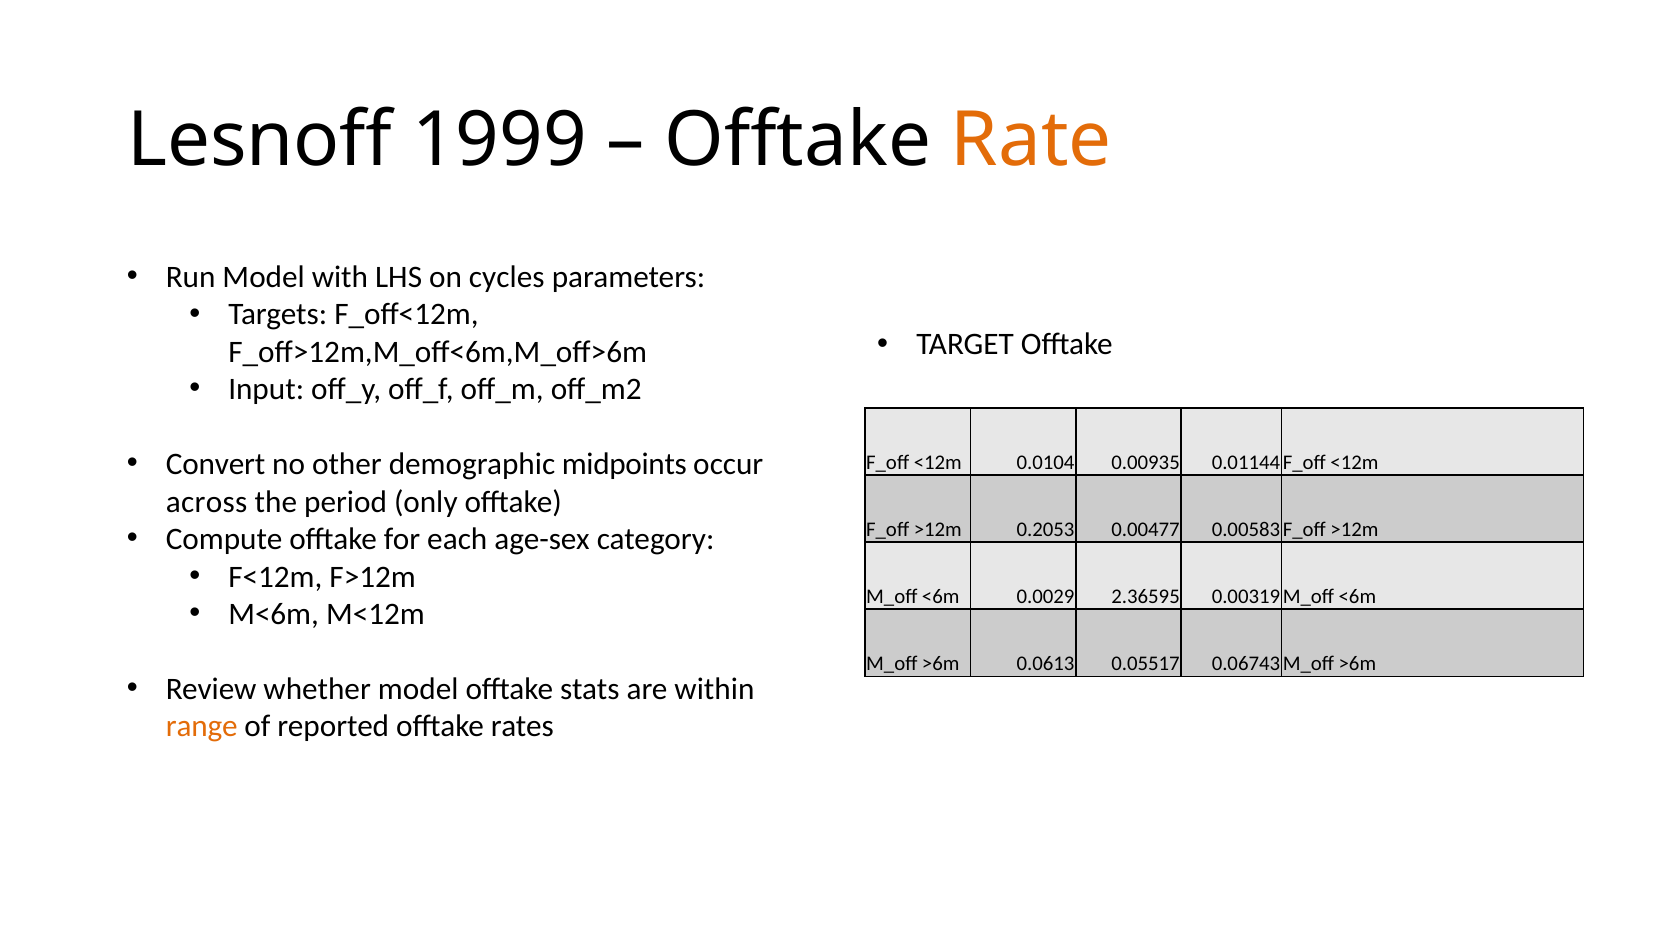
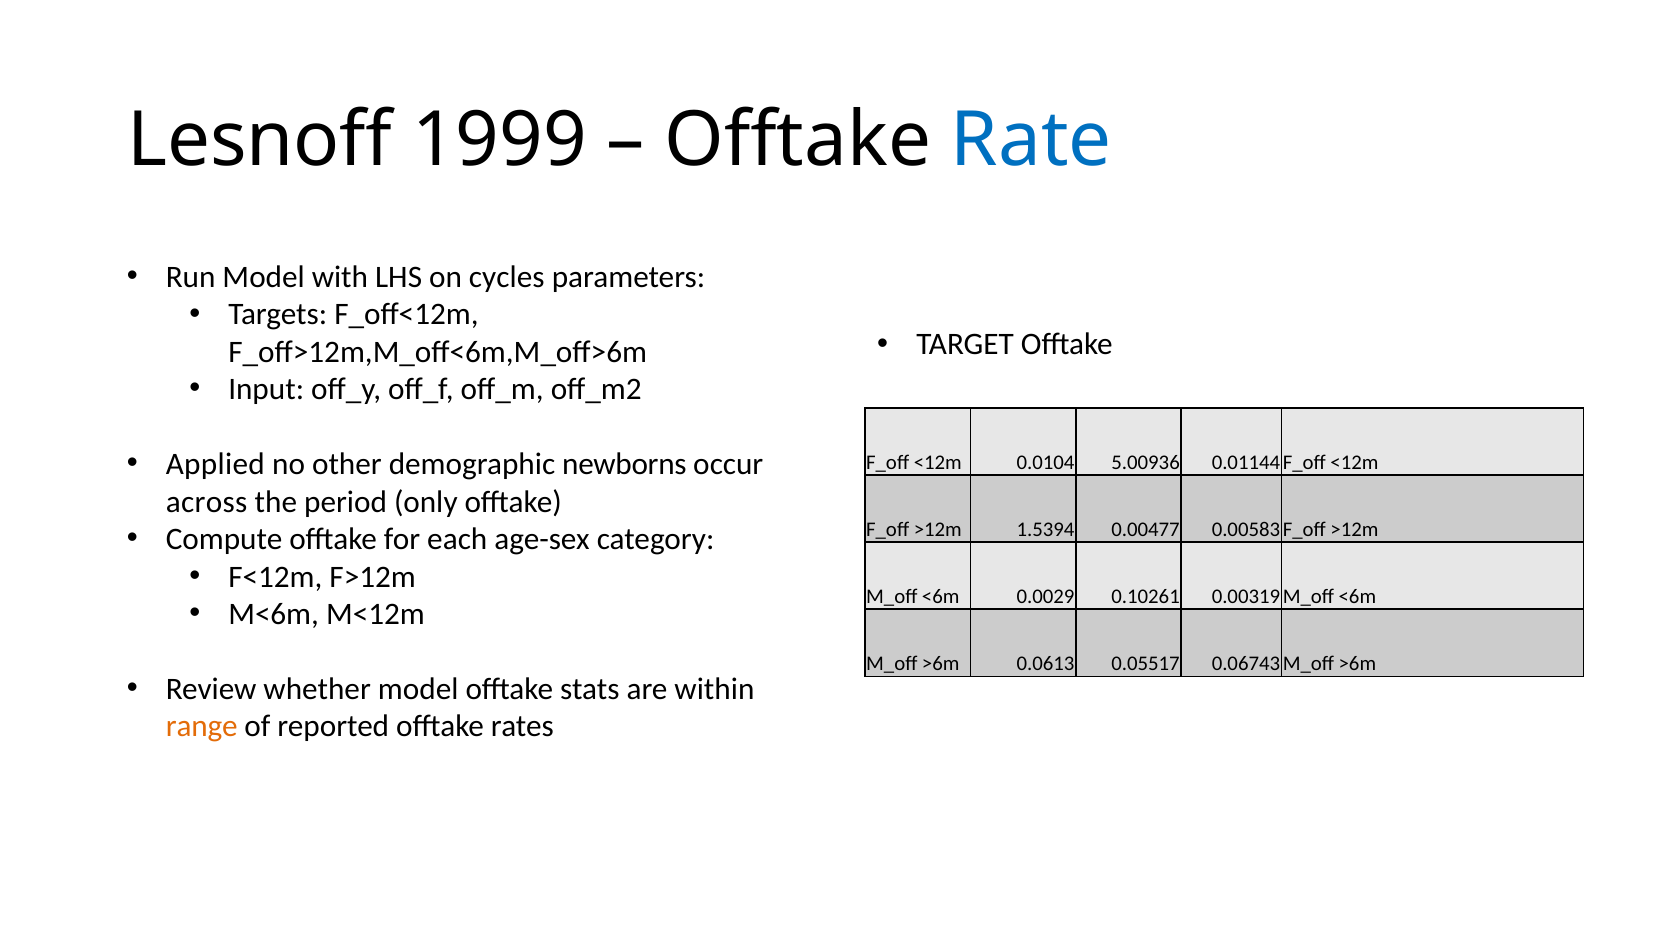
Rate colour: orange -> blue
Convert: Convert -> Applied
midpoints: midpoints -> newborns
0.00935: 0.00935 -> 5.00936
0.2053: 0.2053 -> 1.5394
2.36595: 2.36595 -> 0.10261
